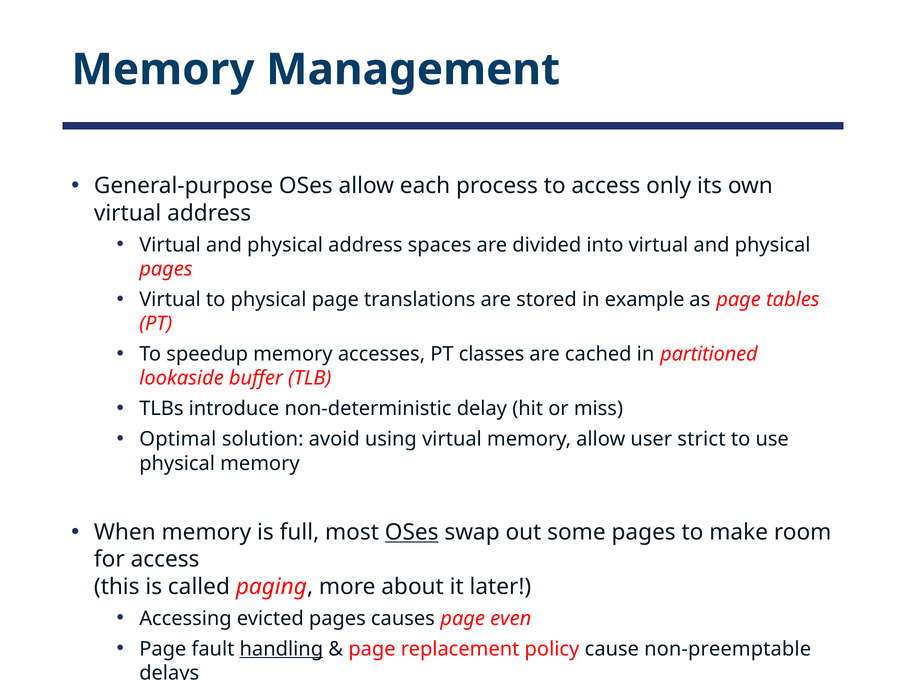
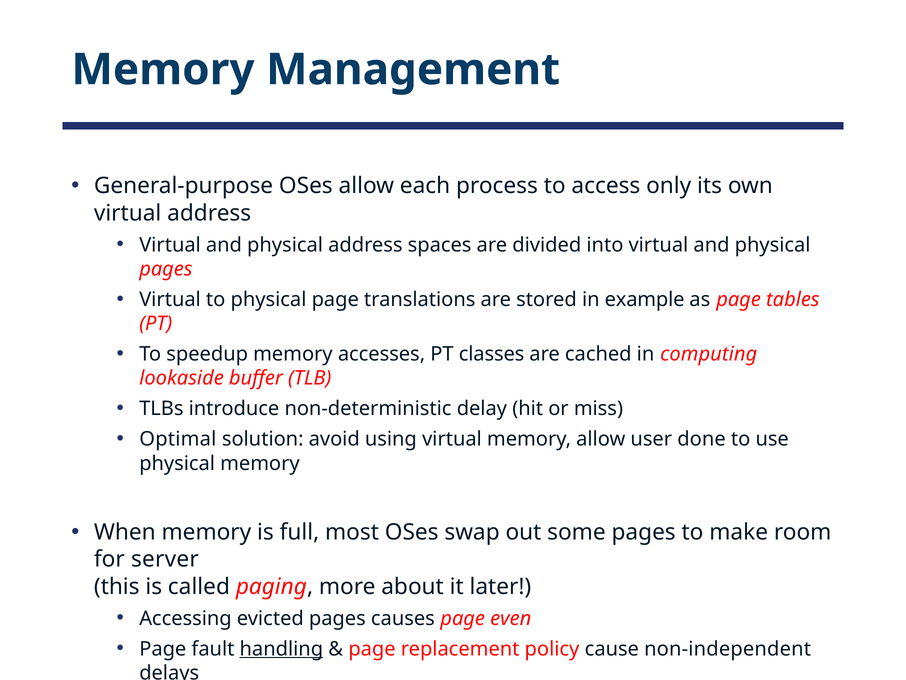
partitioned: partitioned -> computing
strict: strict -> done
OSes at (412, 532) underline: present -> none
for access: access -> server
non-preemptable: non-preemptable -> non-independent
